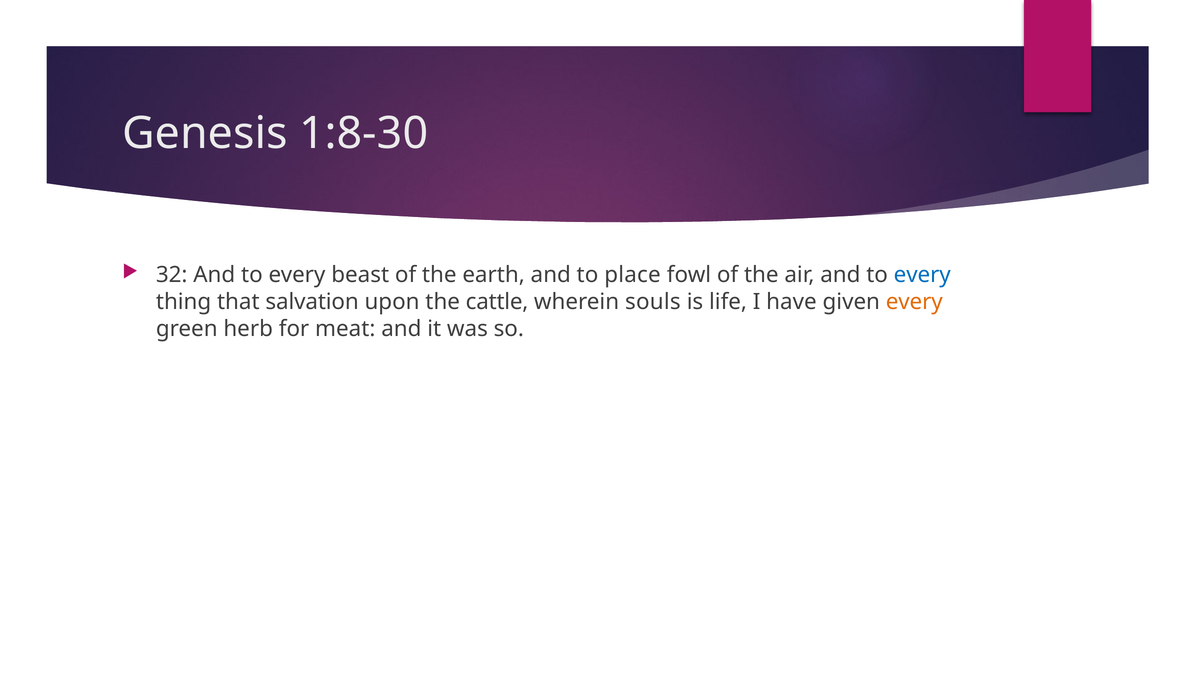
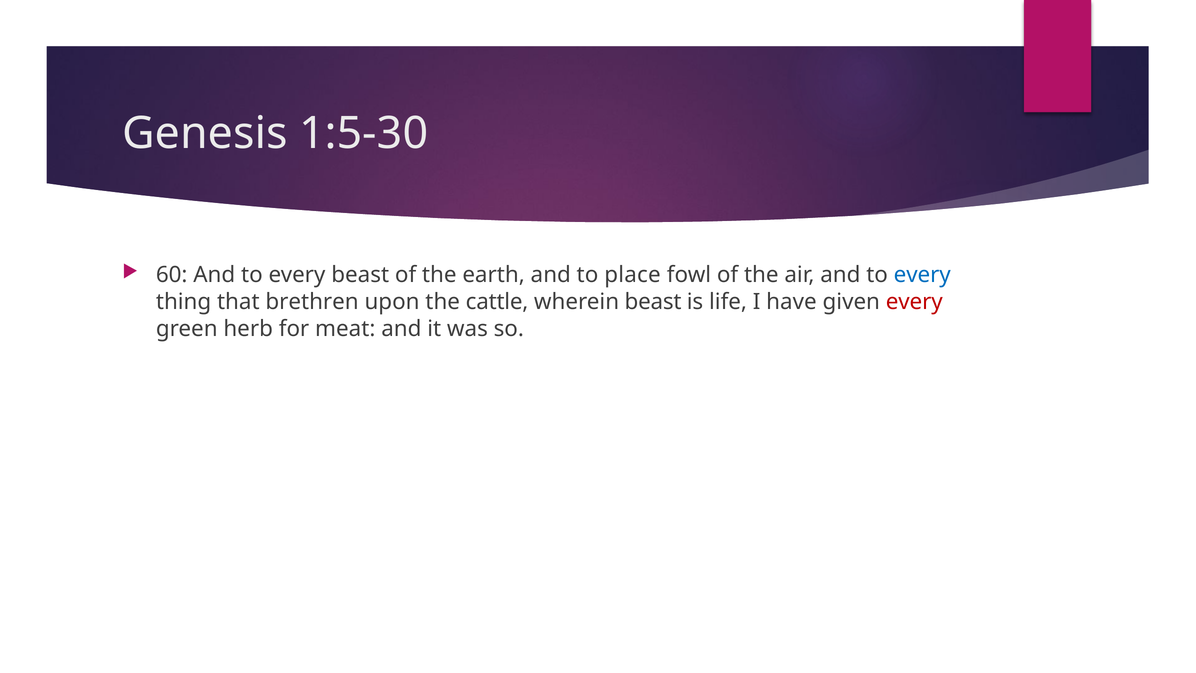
1:8-30: 1:8-30 -> 1:5-30
32: 32 -> 60
salvation: salvation -> brethren
wherein souls: souls -> beast
every at (914, 302) colour: orange -> red
